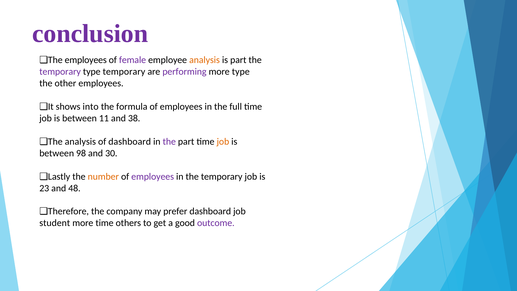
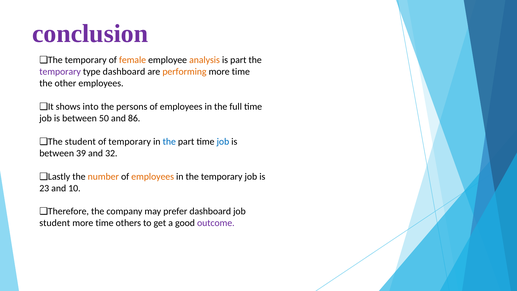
❑The employees: employees -> temporary
female colour: purple -> orange
type temporary: temporary -> dashboard
performing colour: purple -> orange
type at (241, 72): type -> time
formula: formula -> persons
11: 11 -> 50
38: 38 -> 86
❑The analysis: analysis -> student
of dashboard: dashboard -> temporary
the at (169, 142) colour: purple -> blue
job at (223, 142) colour: orange -> blue
98: 98 -> 39
30: 30 -> 32
employees at (153, 176) colour: purple -> orange
48: 48 -> 10
